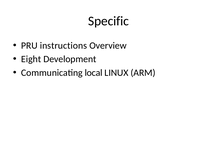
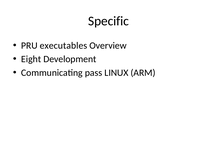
instructions: instructions -> executables
local: local -> pass
